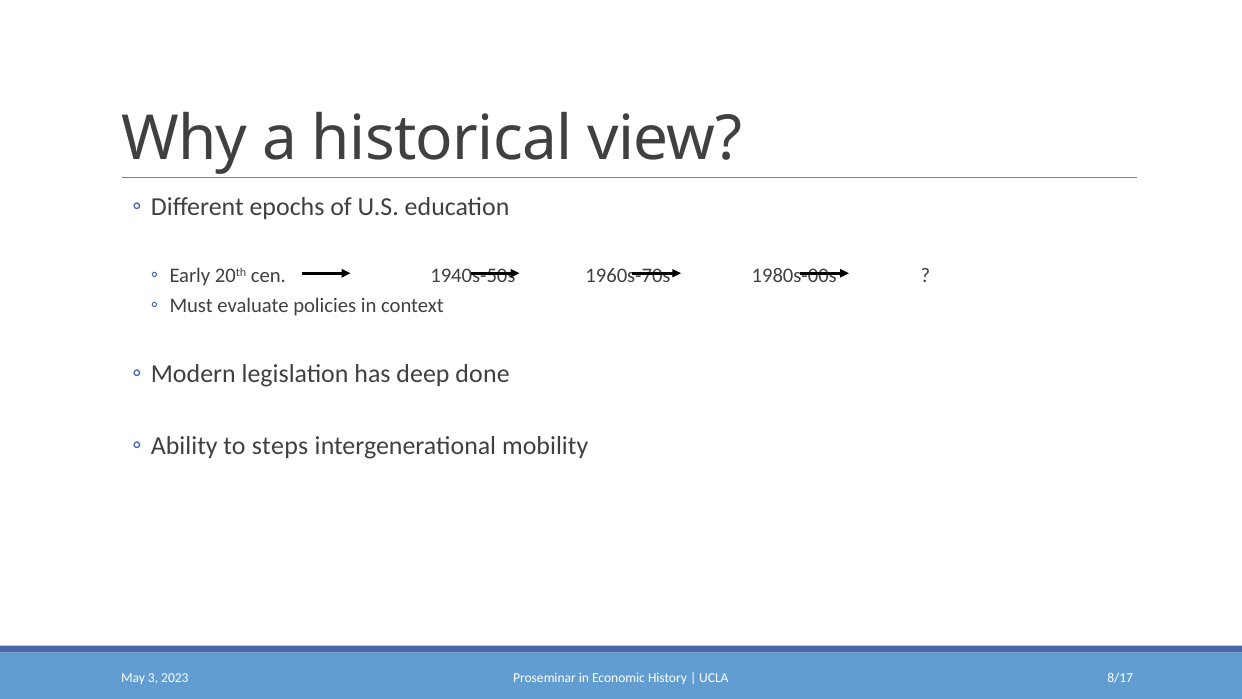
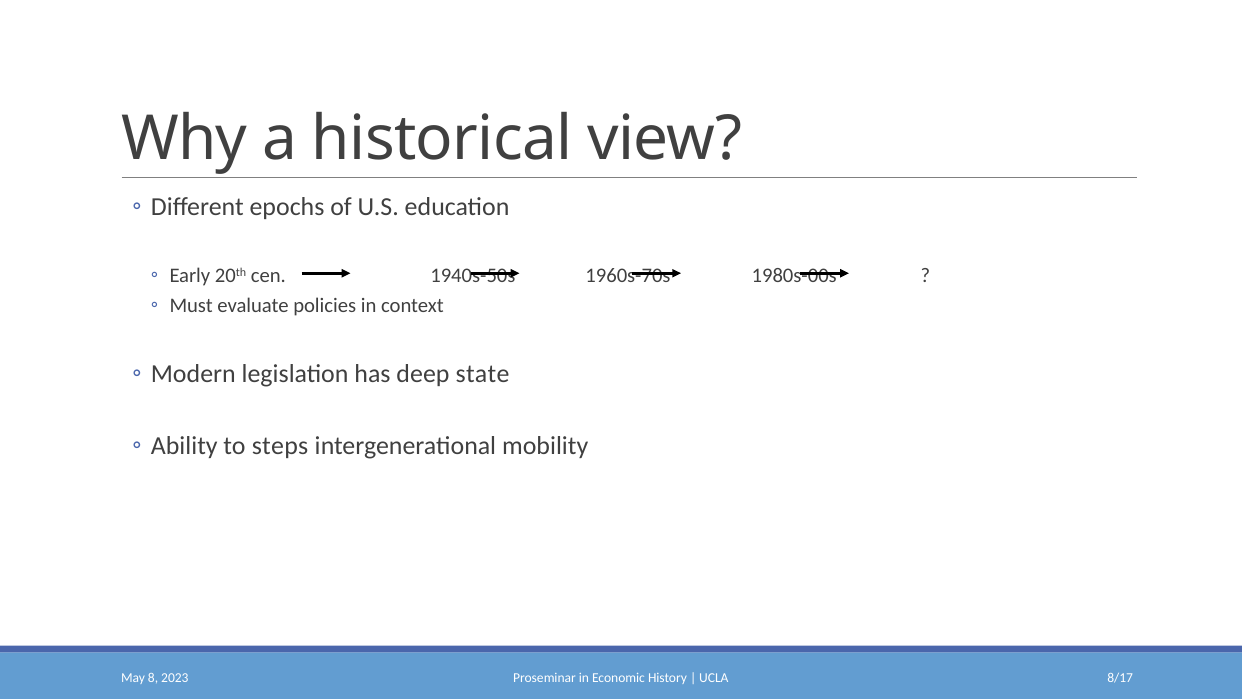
done: done -> state
3: 3 -> 8
